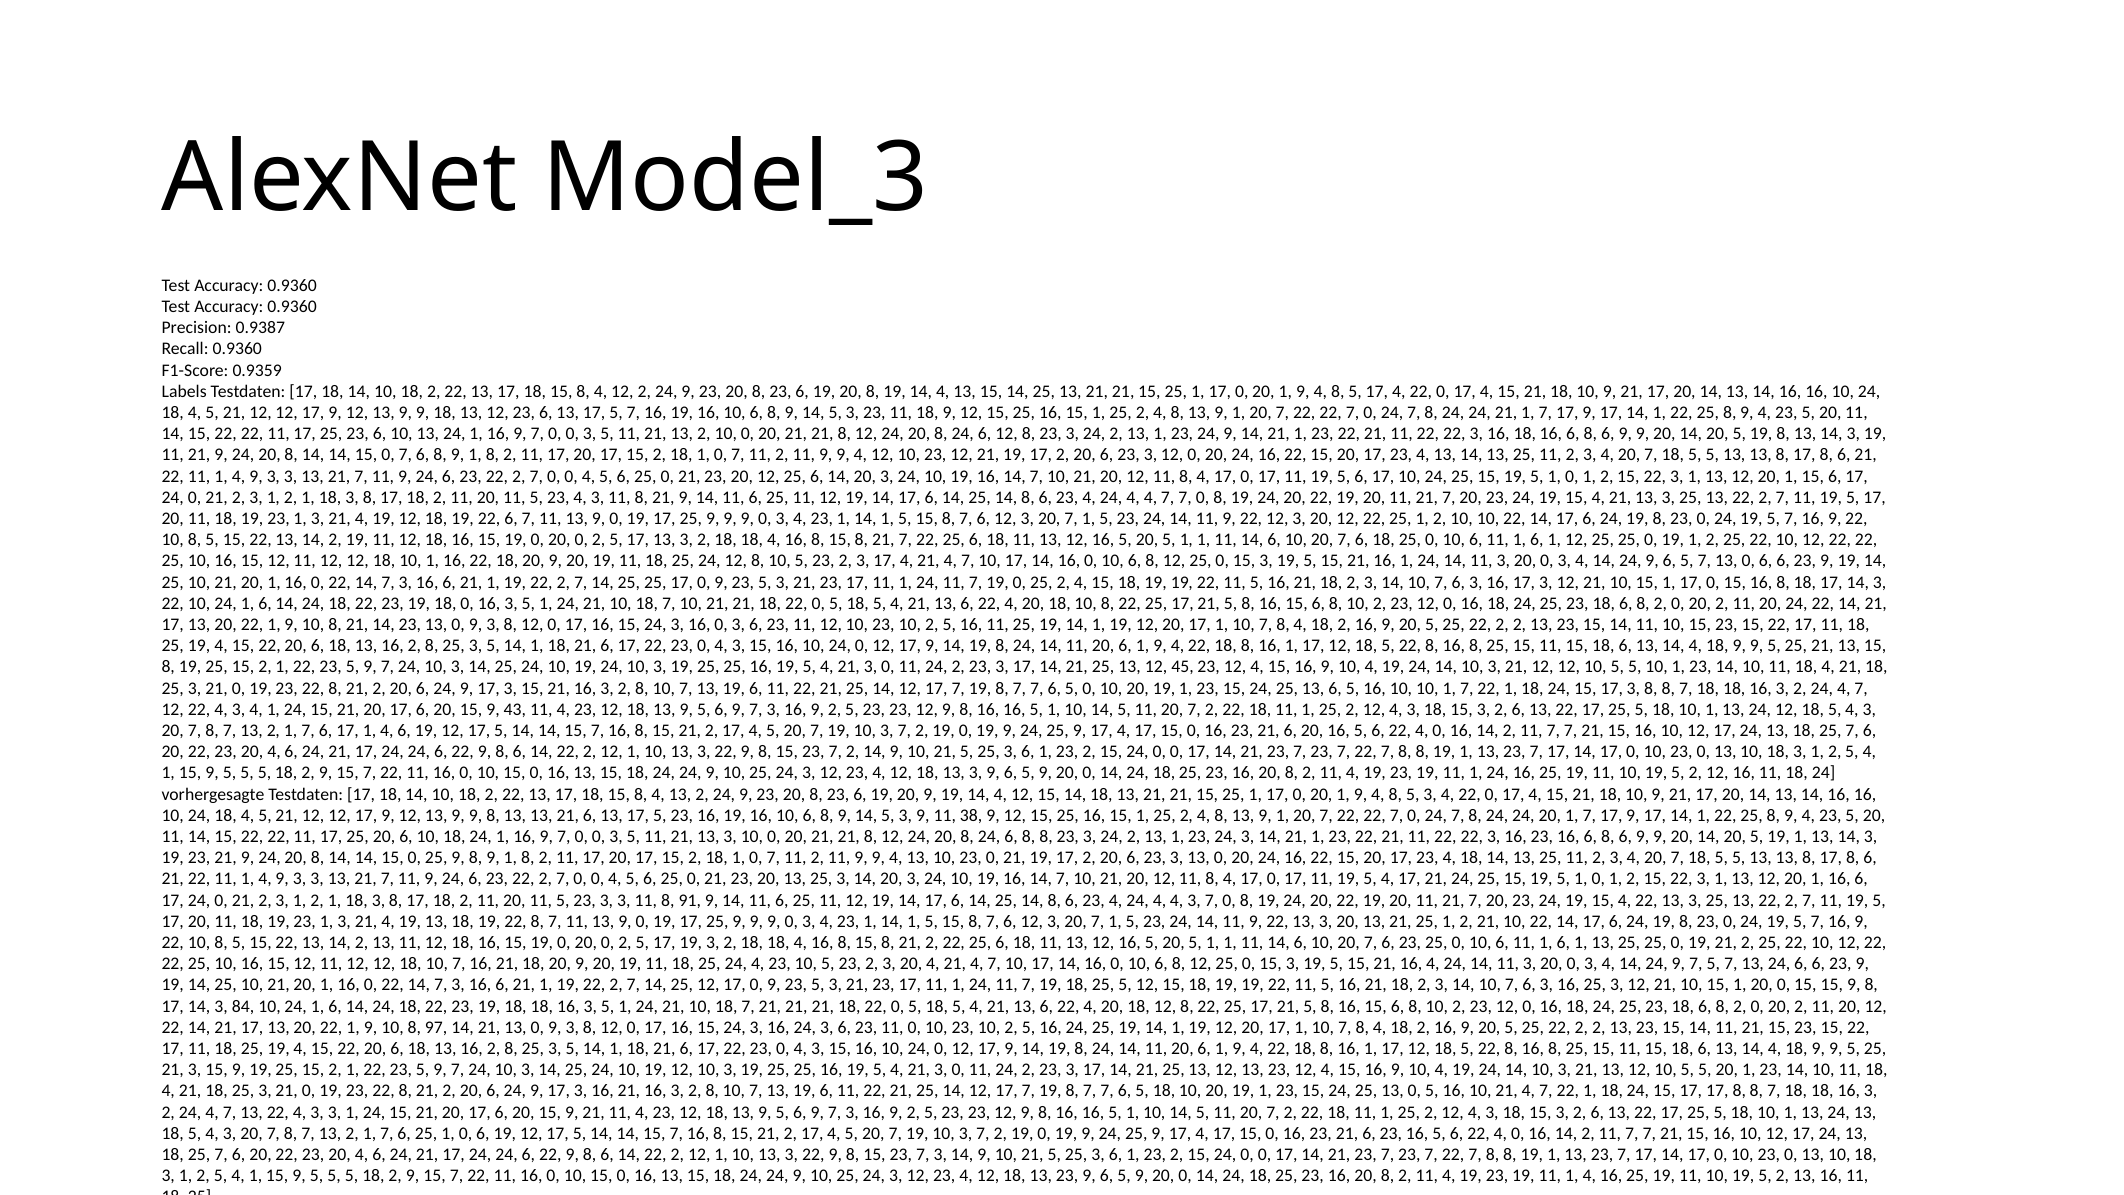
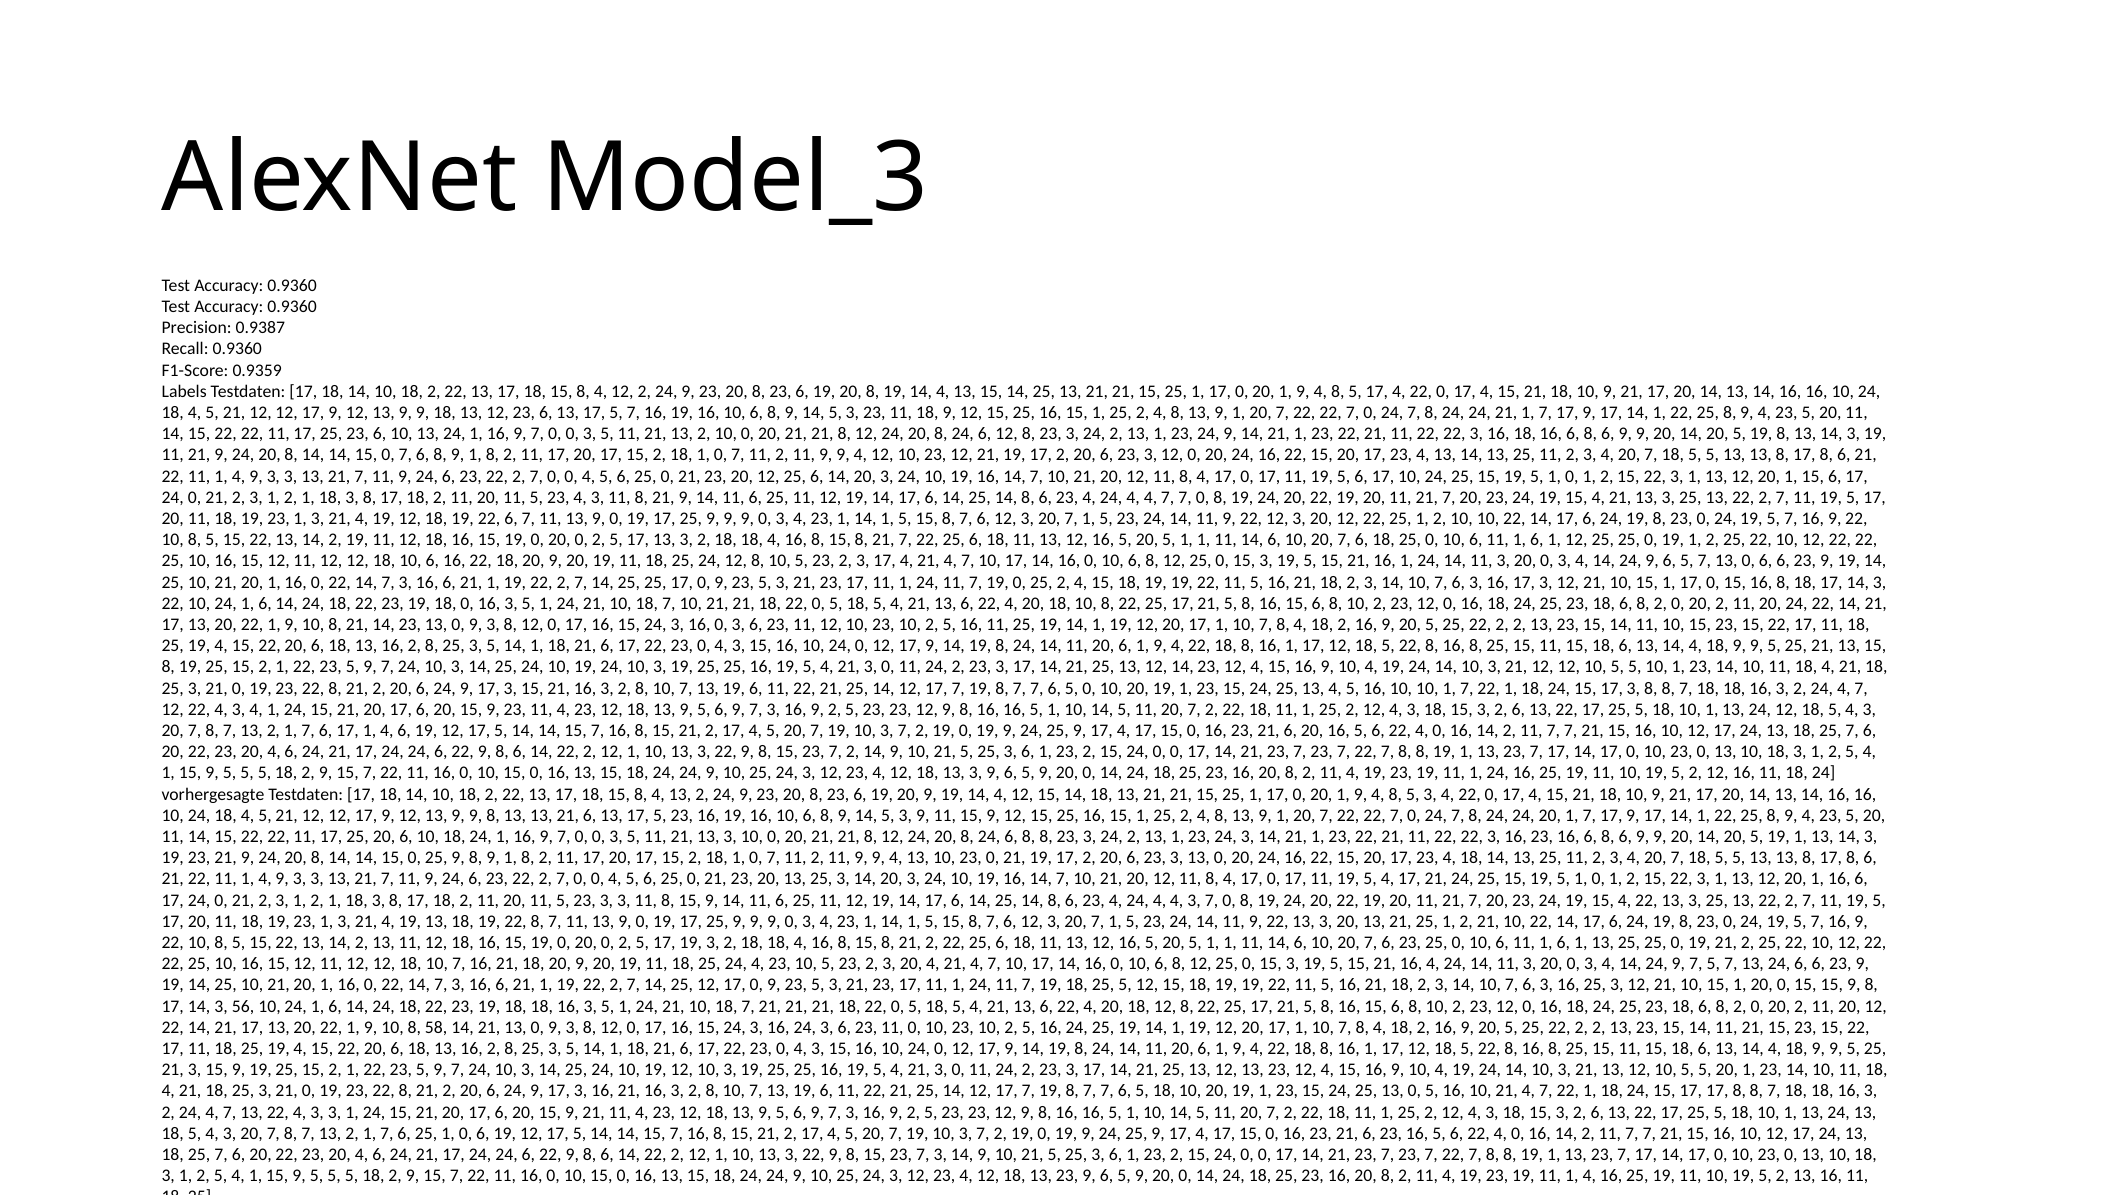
12 18 10 1: 1 -> 6
12 45: 45 -> 14
25 13 6: 6 -> 4
15 9 43: 43 -> 23
9 11 38: 38 -> 15
11 8 91: 91 -> 15
84: 84 -> 56
97: 97 -> 58
